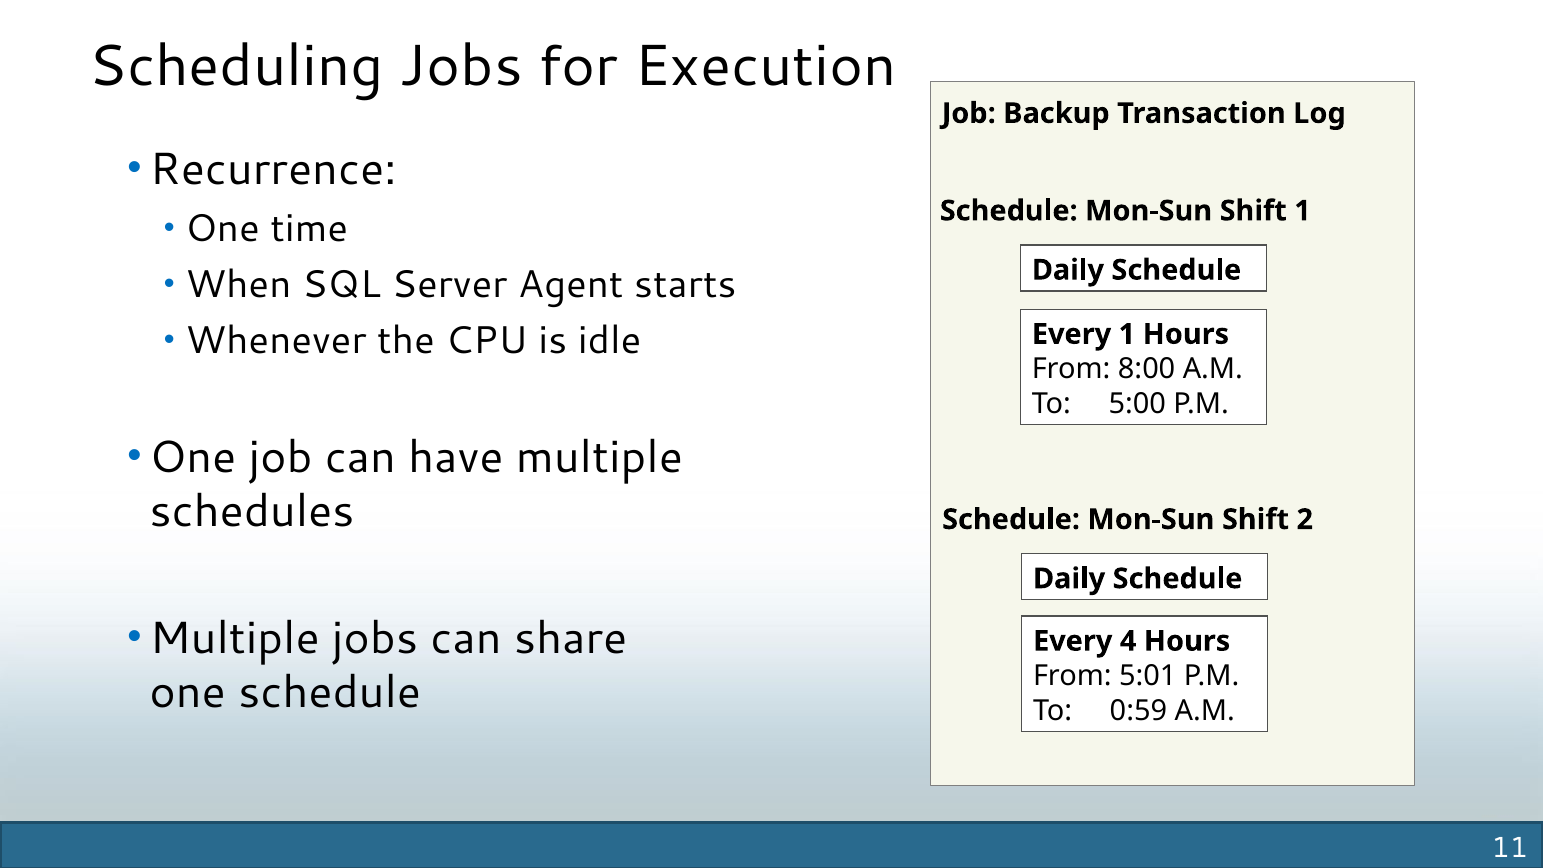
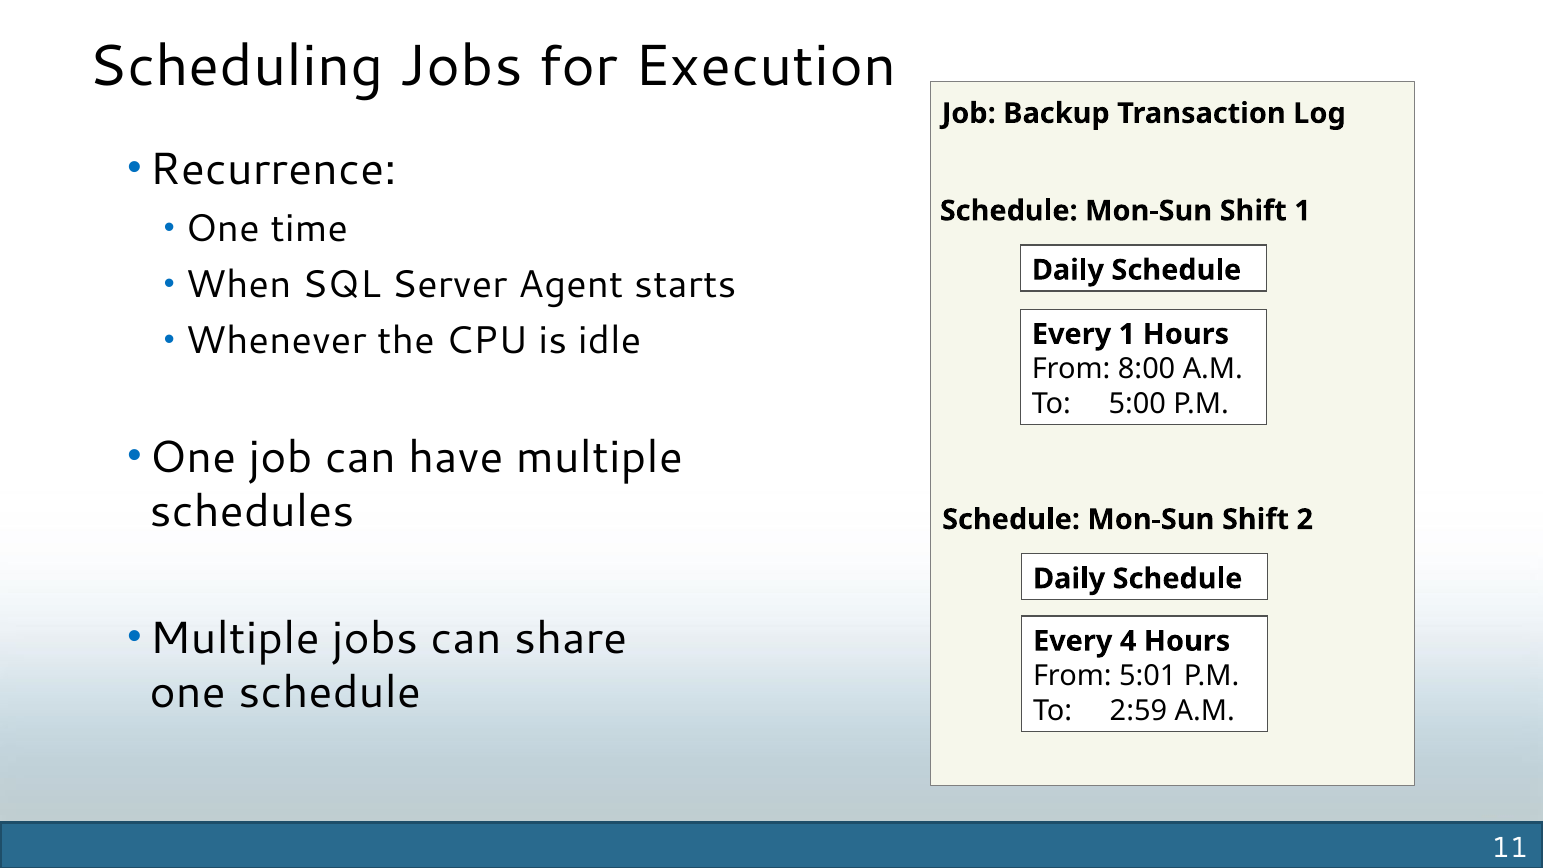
0:59: 0:59 -> 2:59
